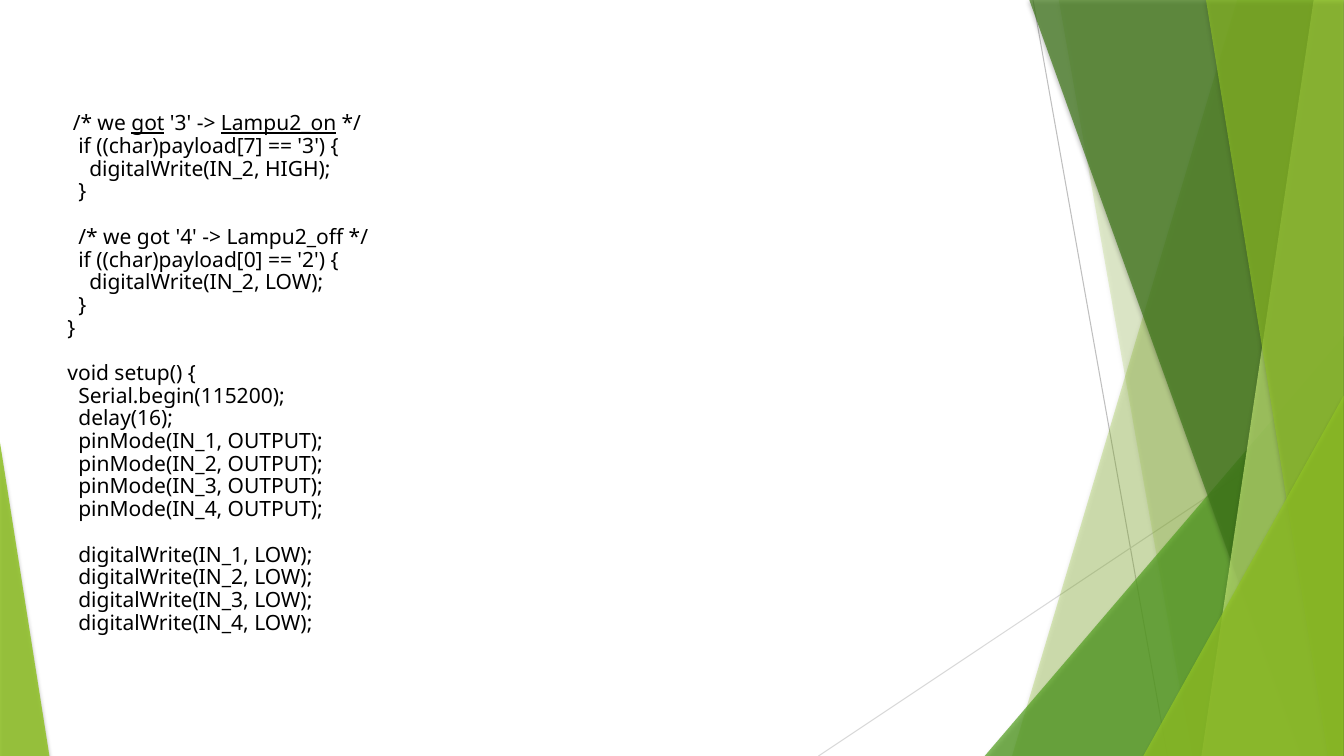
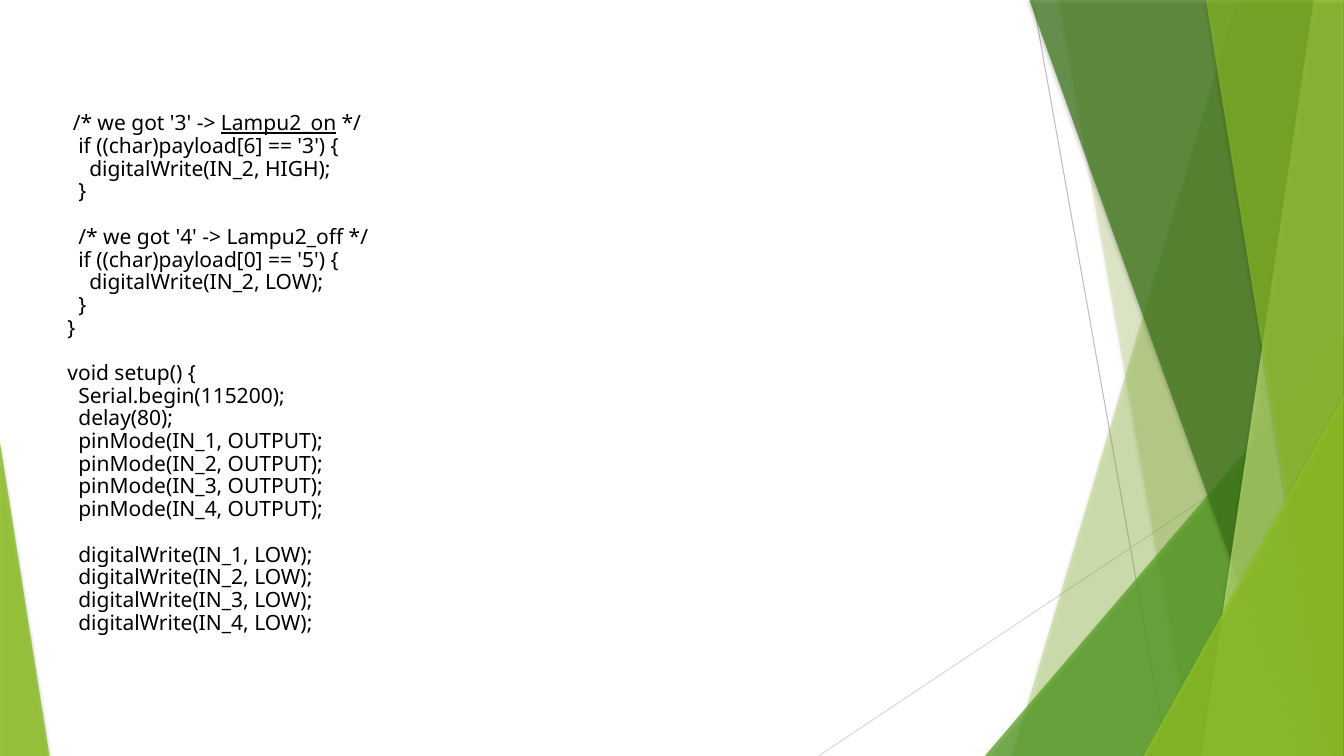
got at (148, 124) underline: present -> none
char)payload[7: char)payload[7 -> char)payload[6
2: 2 -> 5
delay(16: delay(16 -> delay(80
